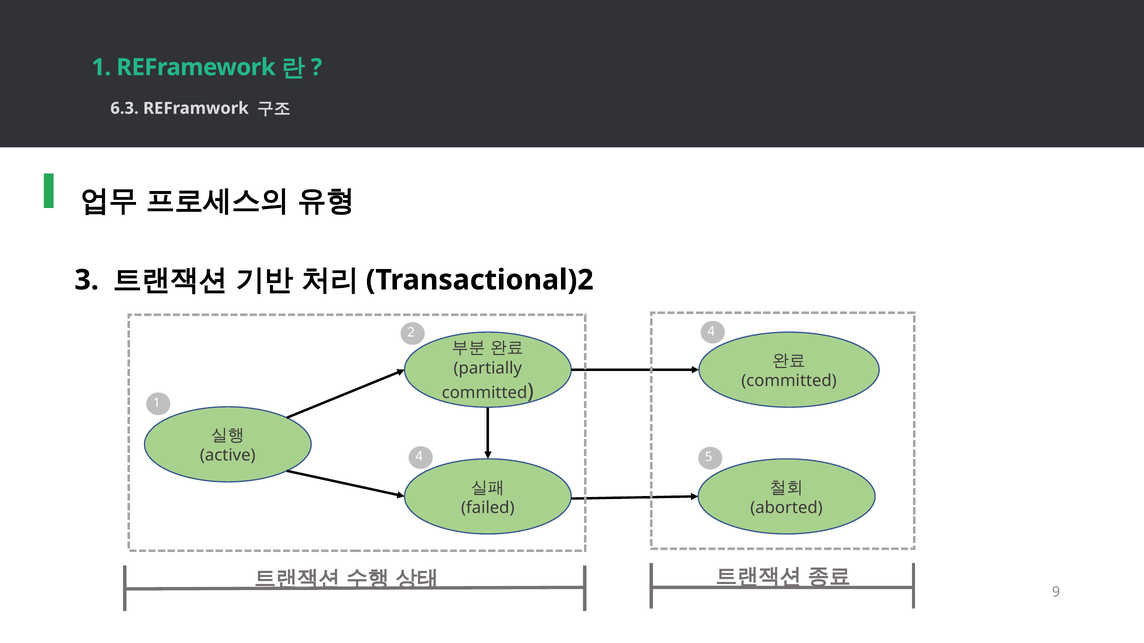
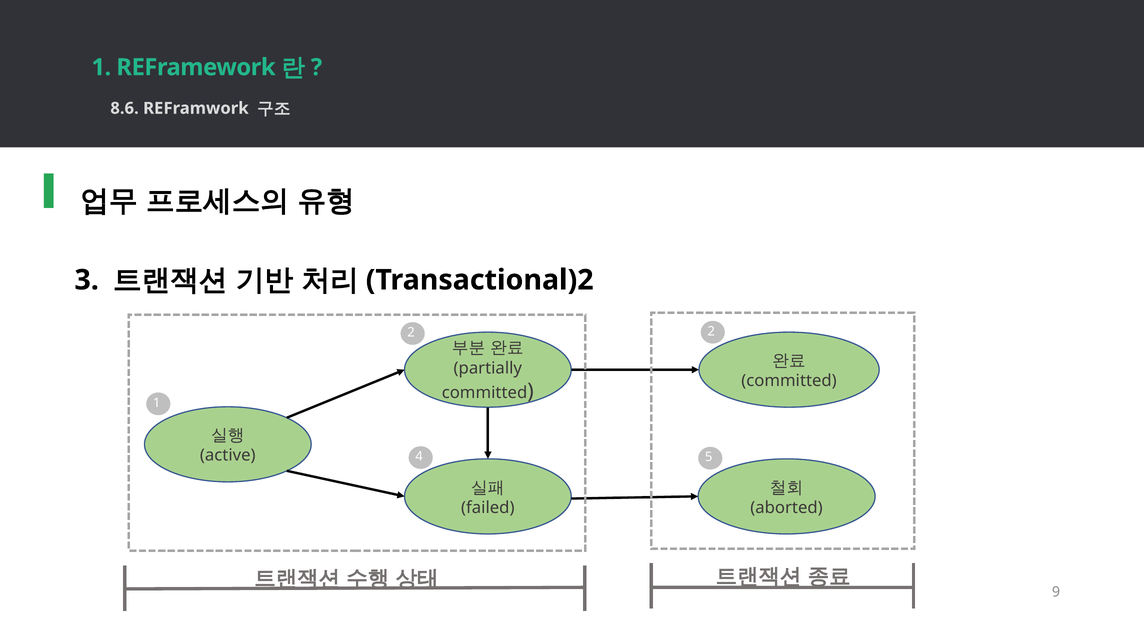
6.3: 6.3 -> 8.6
2 4: 4 -> 2
